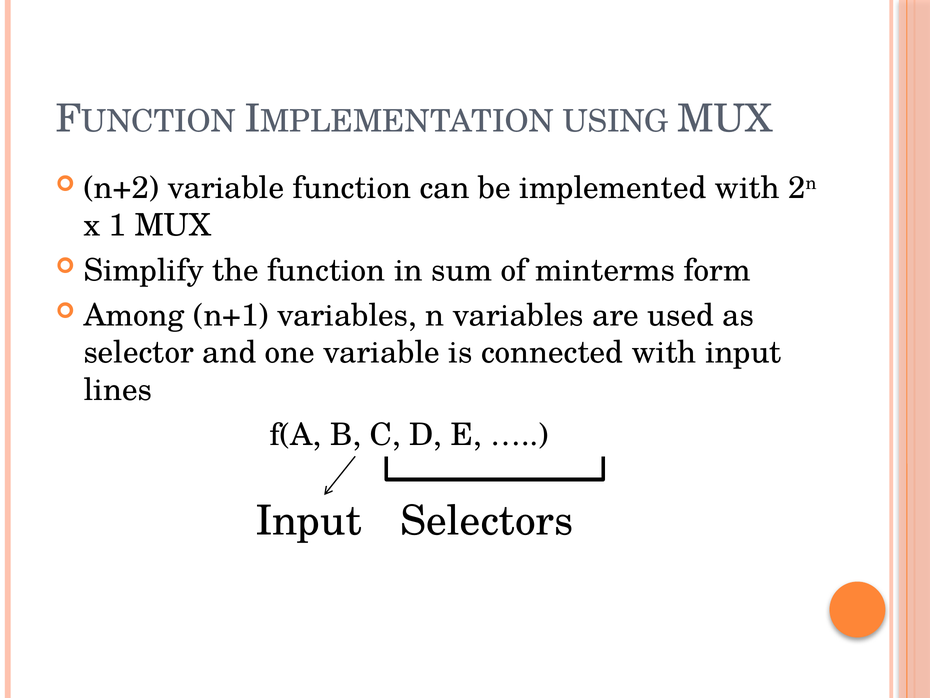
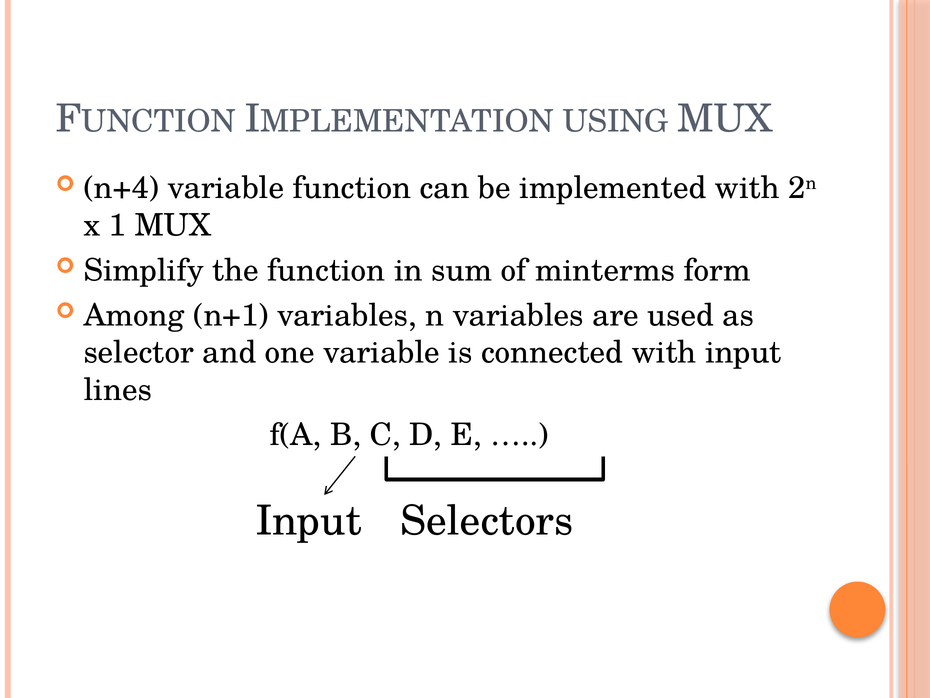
n+2: n+2 -> n+4
